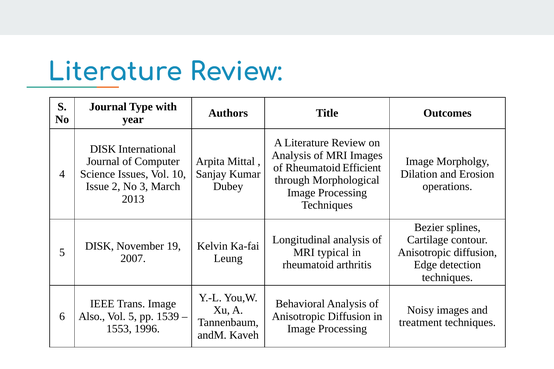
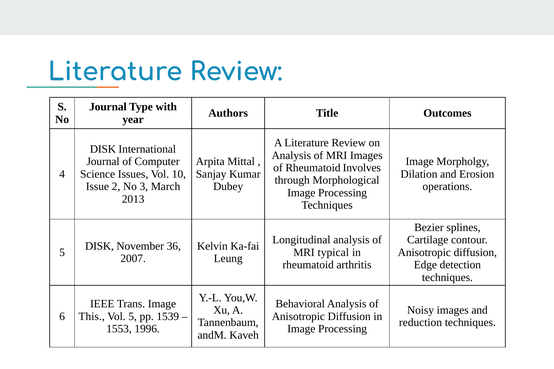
Efficient: Efficient -> Involves
19: 19 -> 36
Also: Also -> This
treatment: treatment -> reduction
